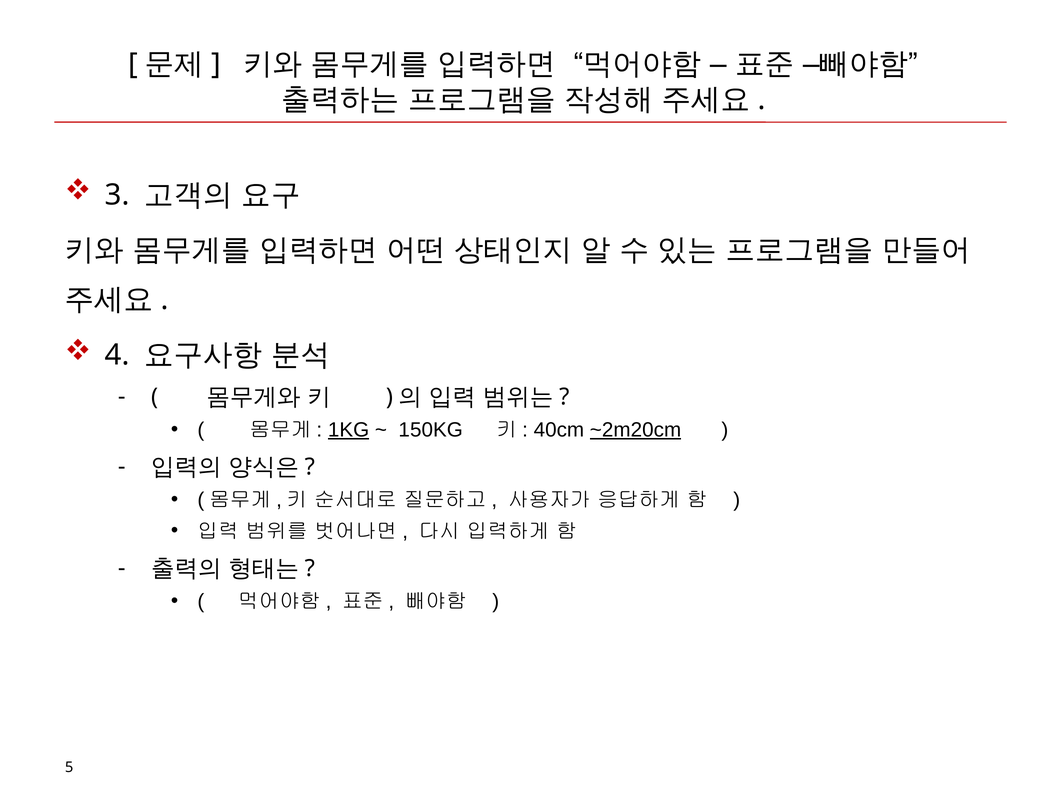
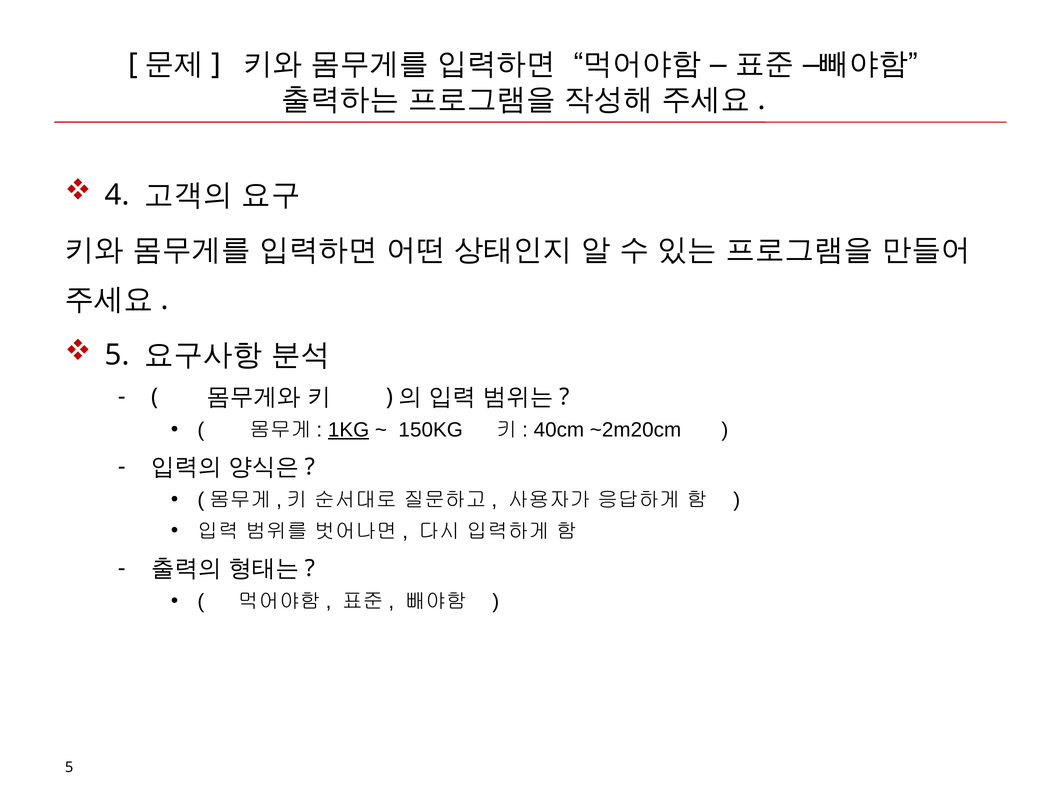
3: 3 -> 4
4 at (117, 355): 4 -> 5
~2m20cm underline: present -> none
